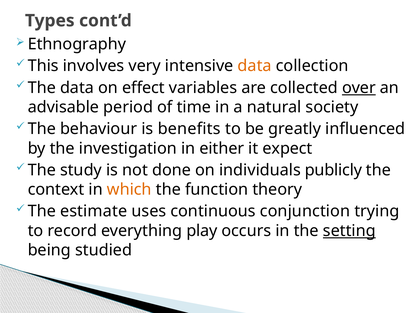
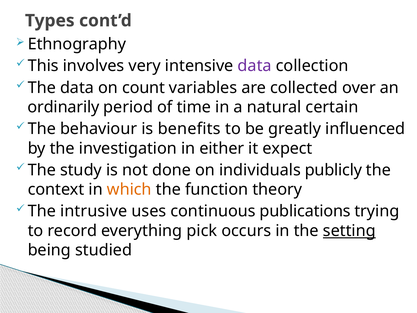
data at (255, 66) colour: orange -> purple
effect: effect -> count
over underline: present -> none
advisable: advisable -> ordinarily
society: society -> certain
estimate: estimate -> intrusive
conjunction: conjunction -> publications
play: play -> pick
